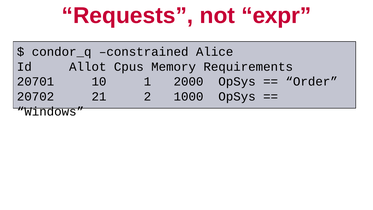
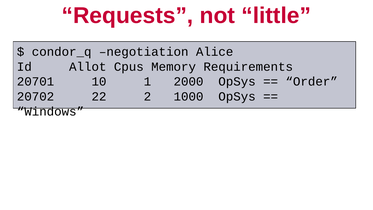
expr: expr -> little
constrained: constrained -> negotiation
21: 21 -> 22
